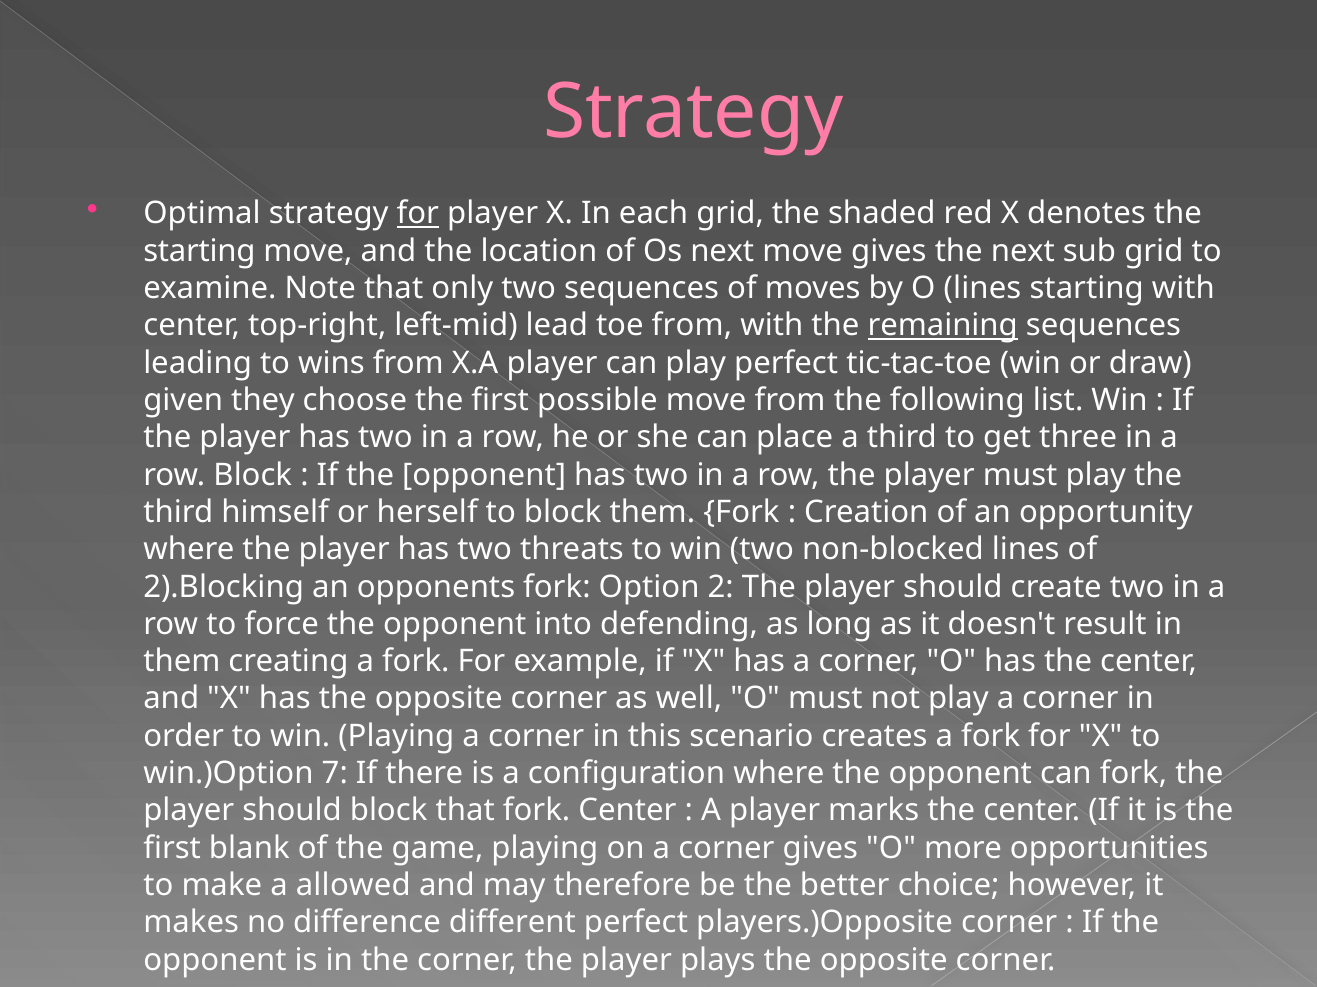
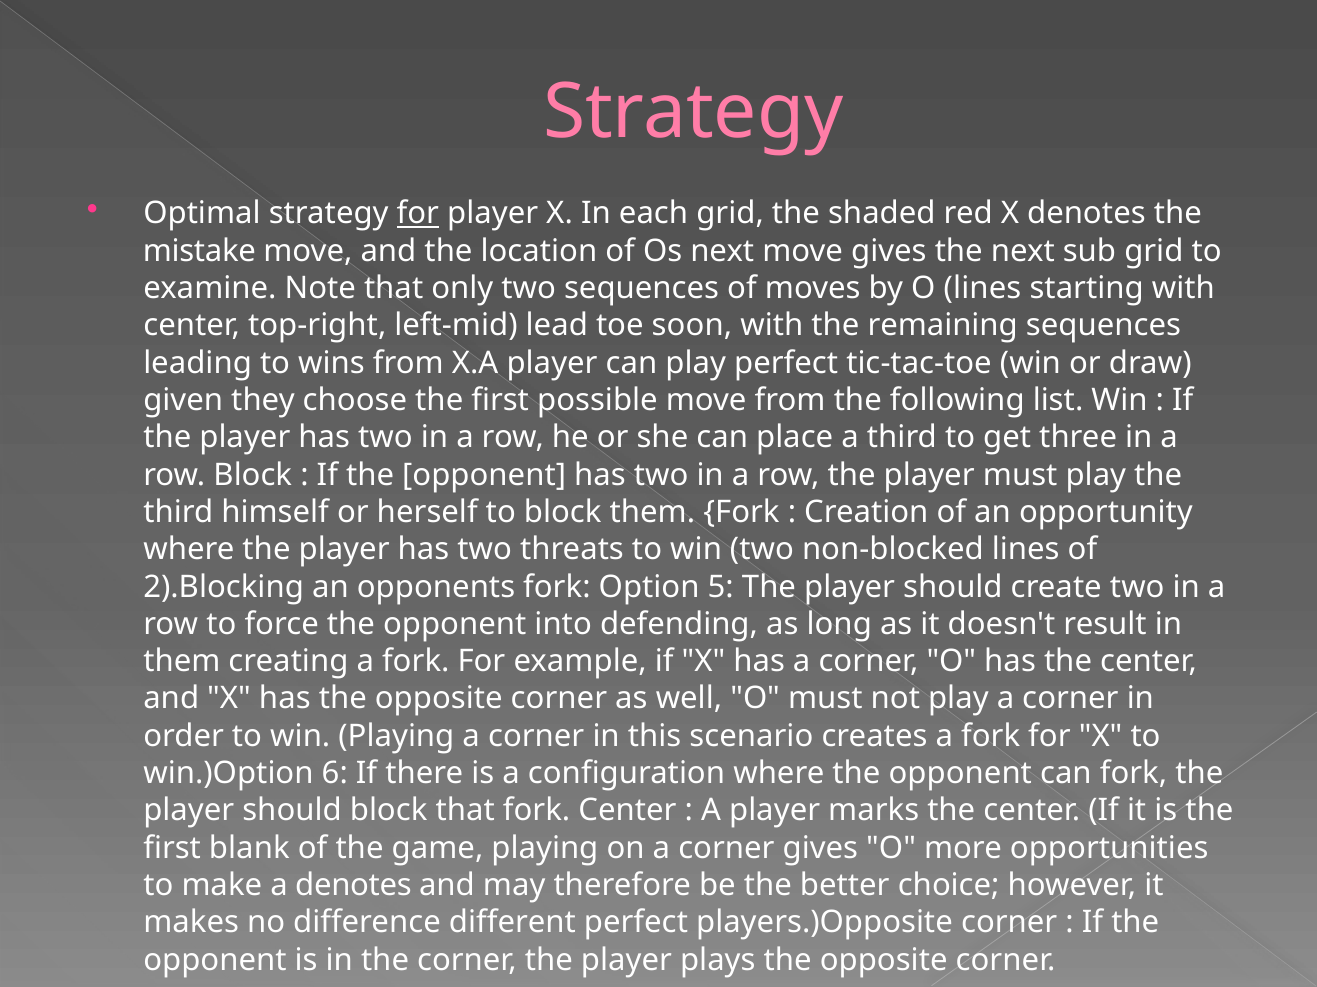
starting at (199, 251): starting -> mistake
toe from: from -> soon
remaining underline: present -> none
2: 2 -> 5
7: 7 -> 6
a allowed: allowed -> denotes
